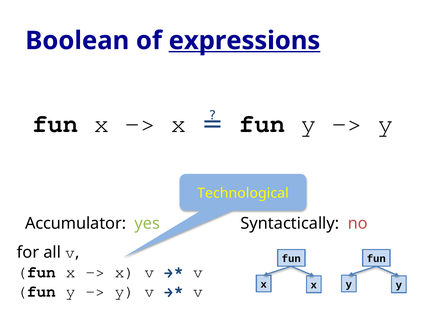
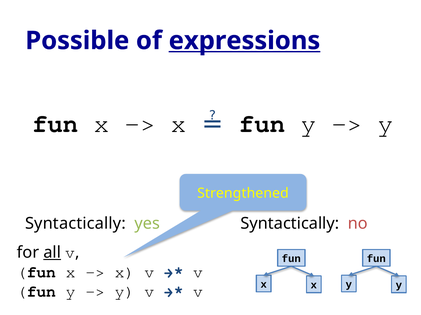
Boolean: Boolean -> Possible
Technological: Technological -> Strengthened
Accumulator at (76, 224): Accumulator -> Syntactically
all underline: none -> present
